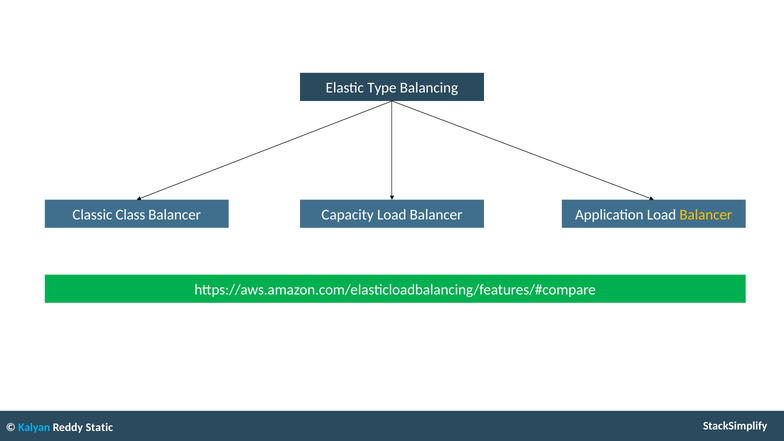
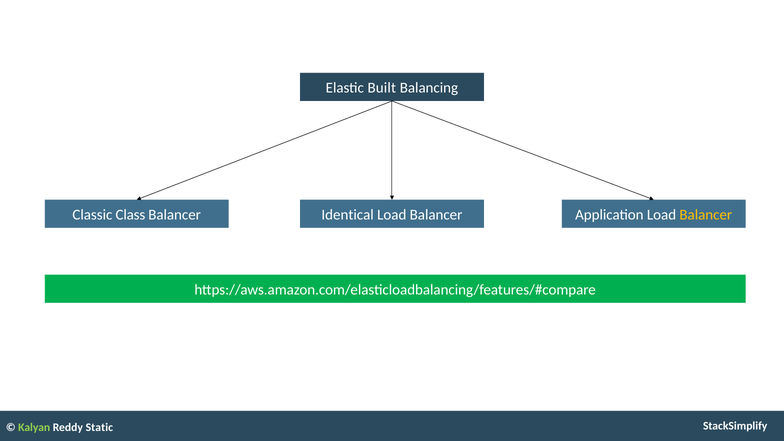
Type: Type -> Built
Capacity: Capacity -> Identical
Kalyan colour: light blue -> light green
